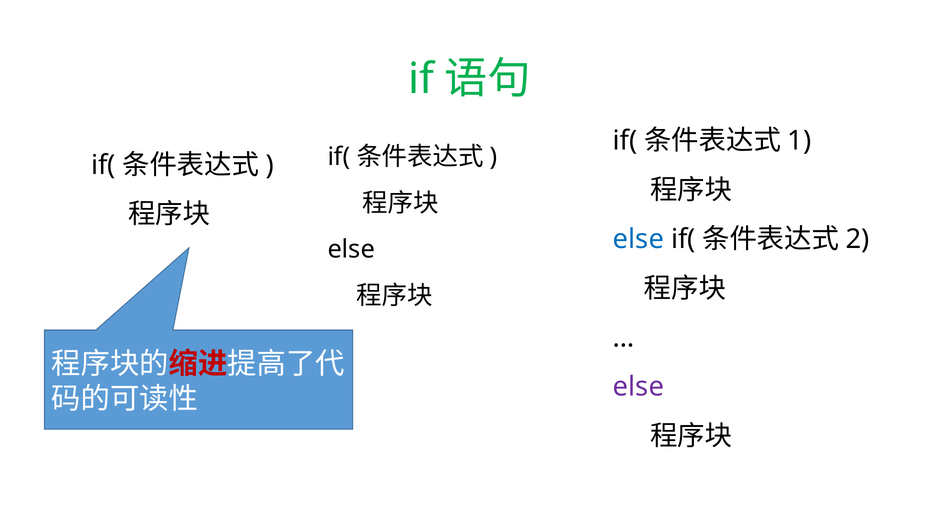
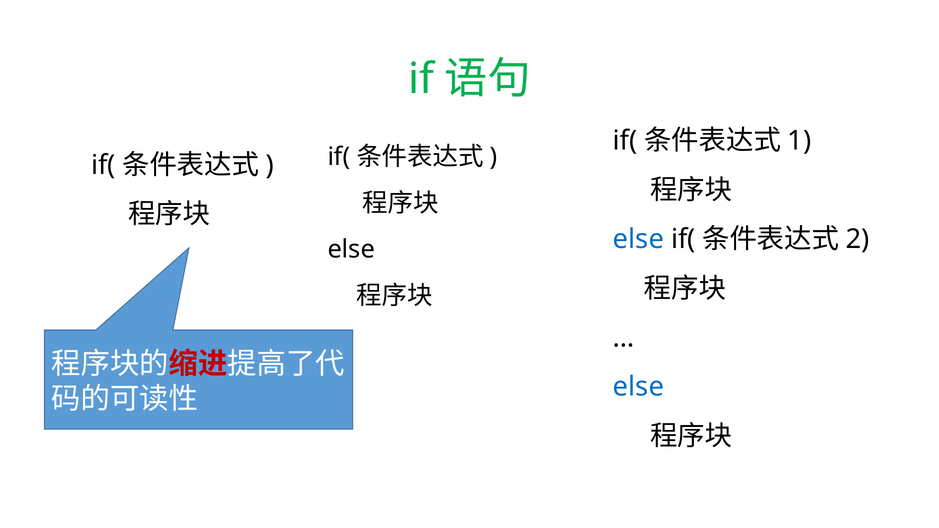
else at (638, 387) colour: purple -> blue
